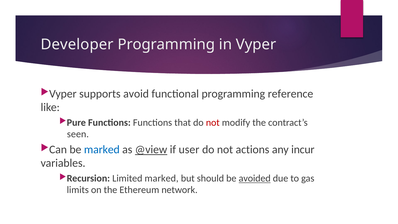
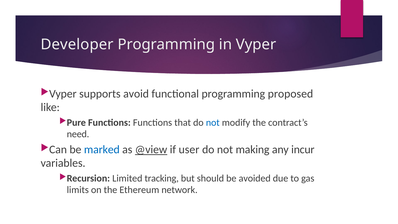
reference: reference -> proposed
not at (213, 123) colour: red -> blue
seen: seen -> need
actions: actions -> making
Limited marked: marked -> tracking
avoided underline: present -> none
